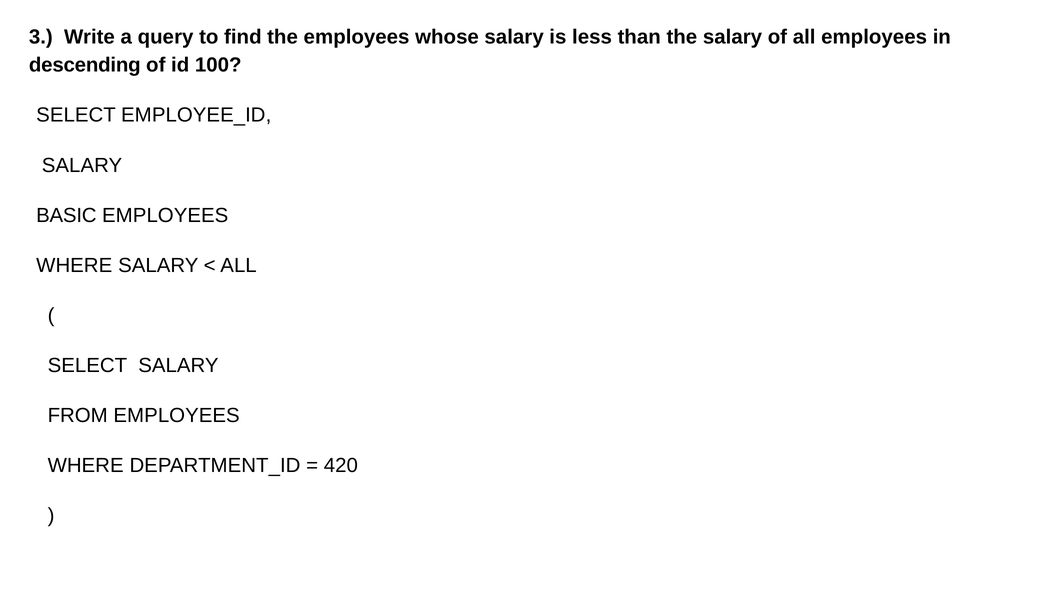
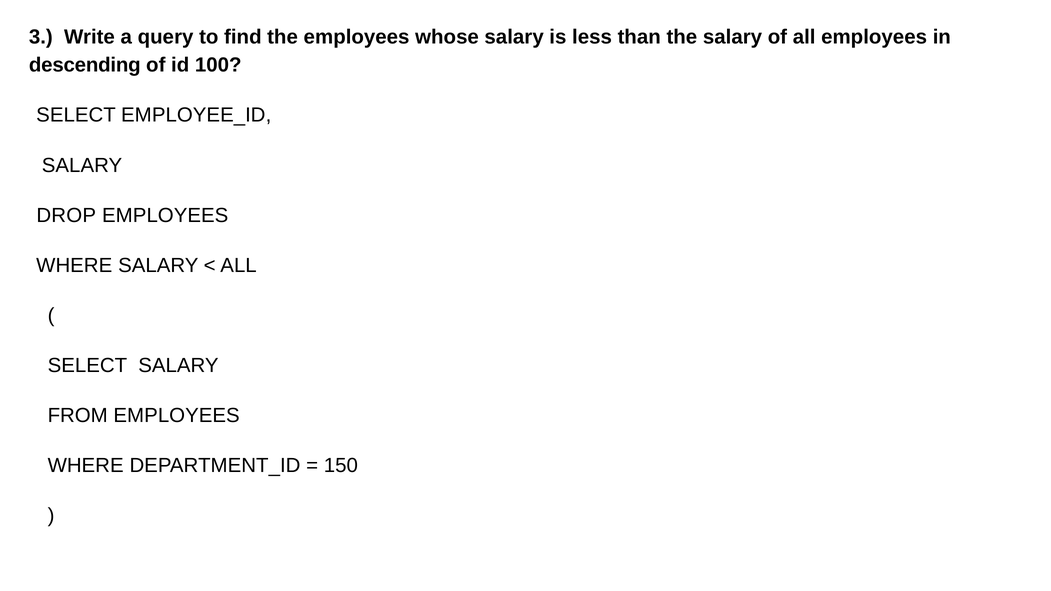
BASIC: BASIC -> DROP
420: 420 -> 150
